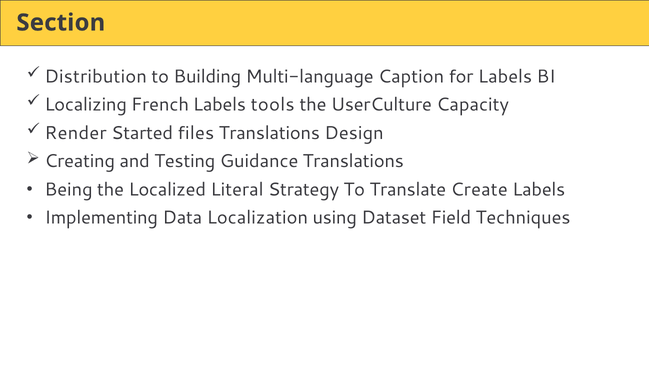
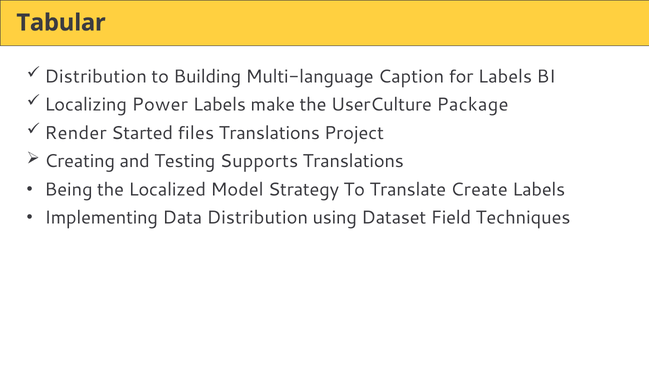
Section: Section -> Tabular
French: French -> Power
tools: tools -> make
Capacity: Capacity -> Package
Design: Design -> Project
Guidance: Guidance -> Supports
Literal: Literal -> Model
Data Localization: Localization -> Distribution
